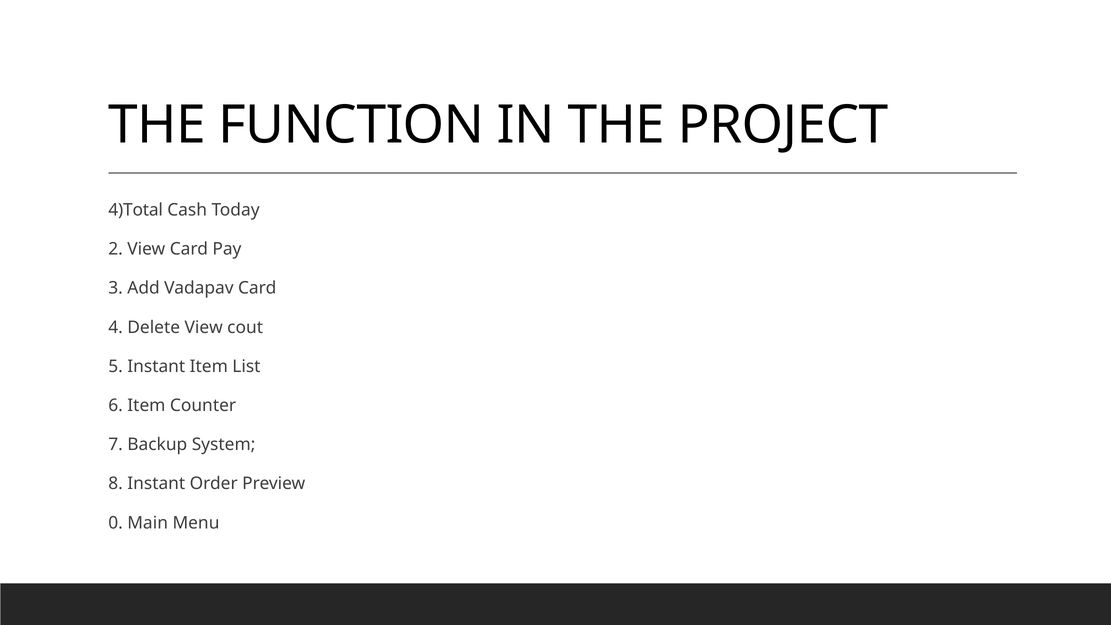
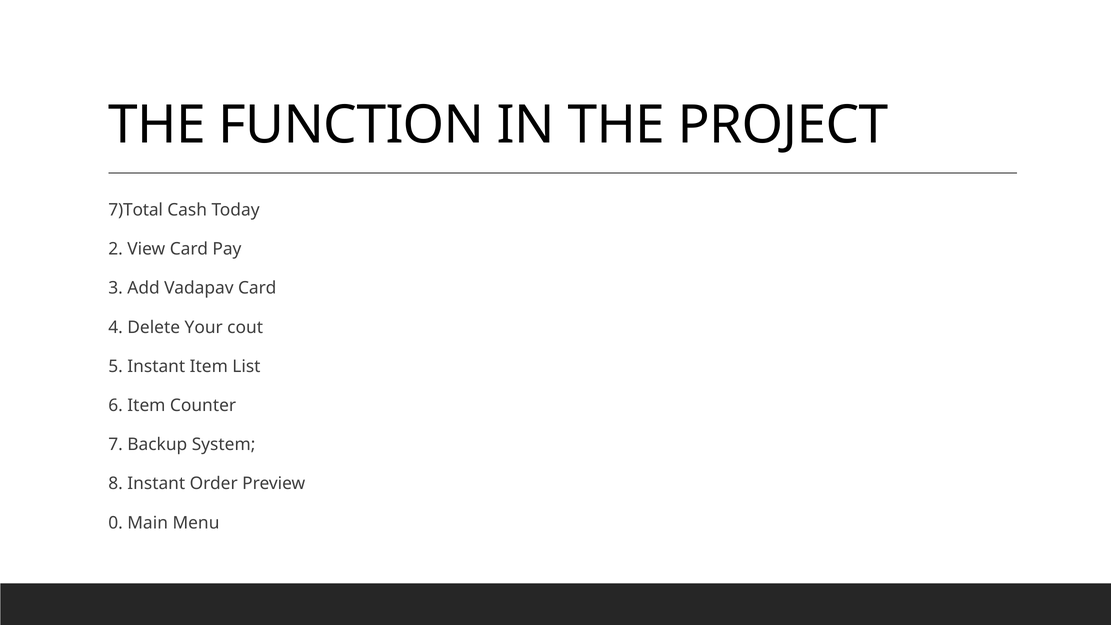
4)Total: 4)Total -> 7)Total
Delete View: View -> Your
